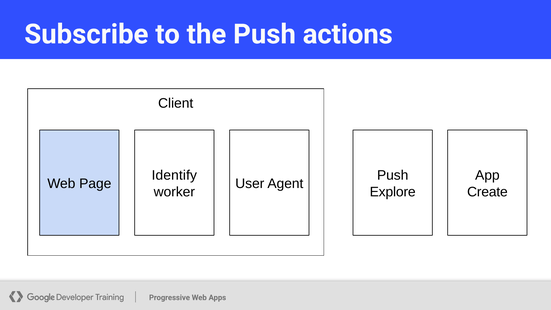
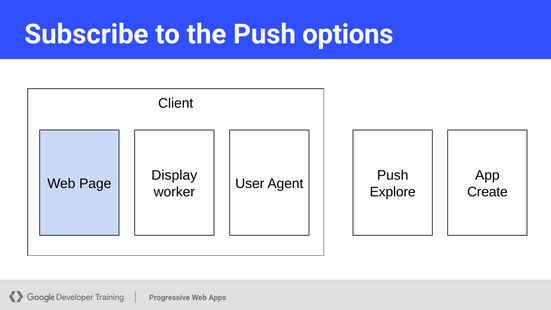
actions: actions -> options
Identify: Identify -> Display
